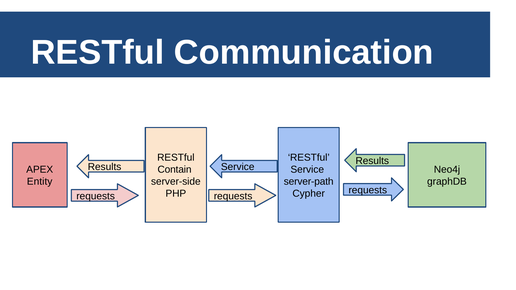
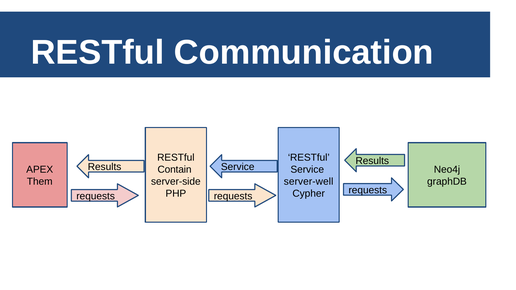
Entity: Entity -> Them
server-path: server-path -> server-well
